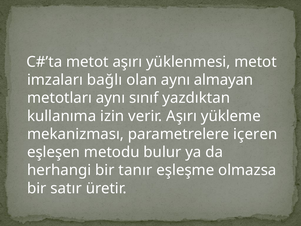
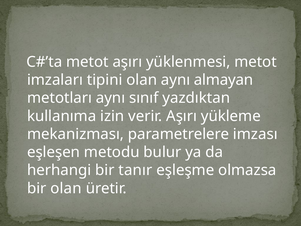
bağlı: bağlı -> tipini
içeren: içeren -> imzası
bir satır: satır -> olan
